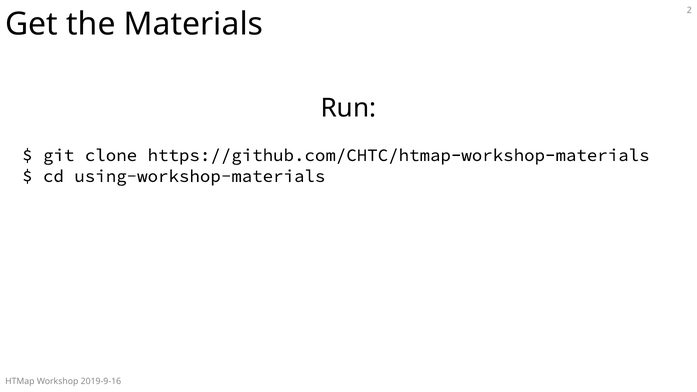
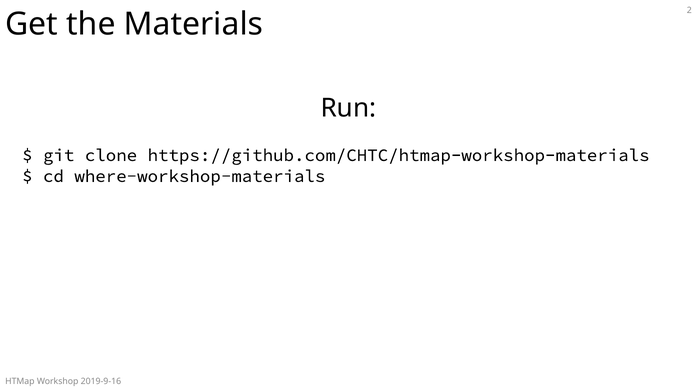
using-workshop-materials: using-workshop-materials -> where-workshop-materials
